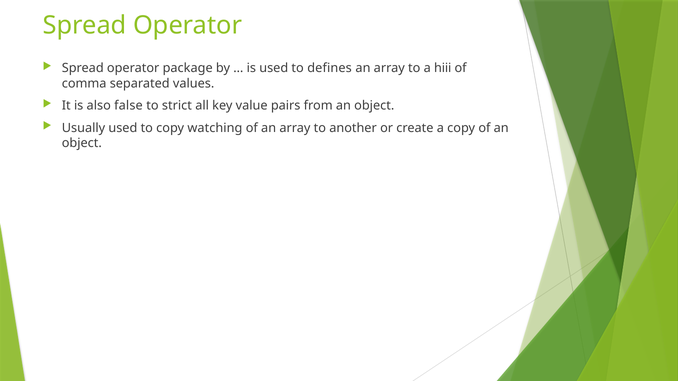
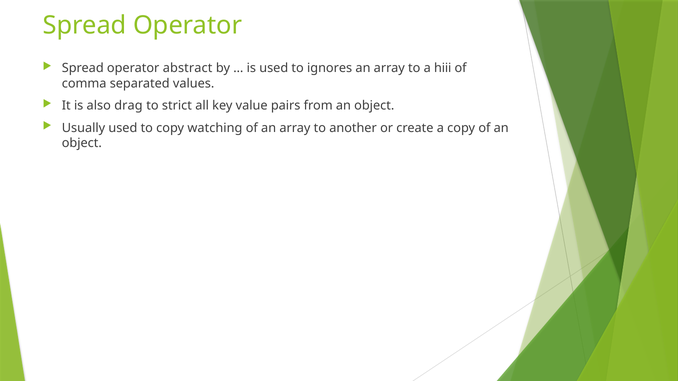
package: package -> abstract
defines: defines -> ignores
false: false -> drag
